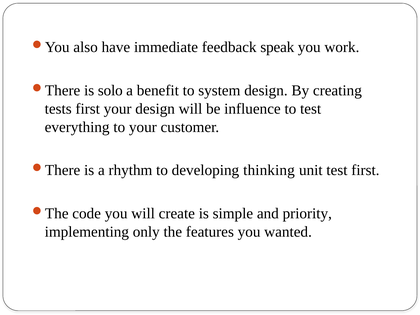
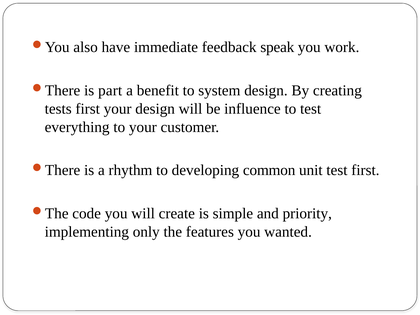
solo: solo -> part
thinking: thinking -> common
